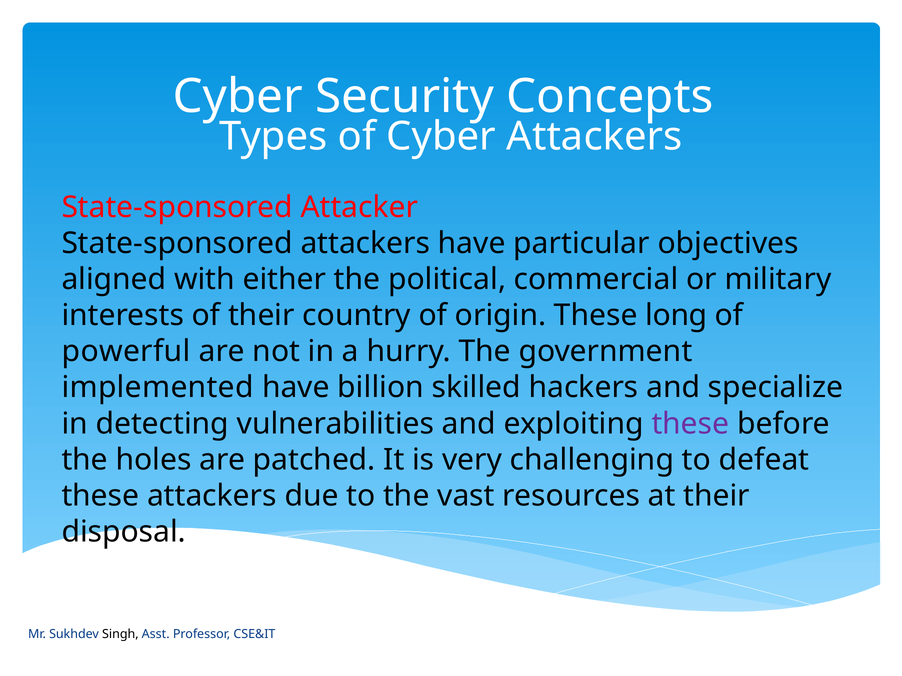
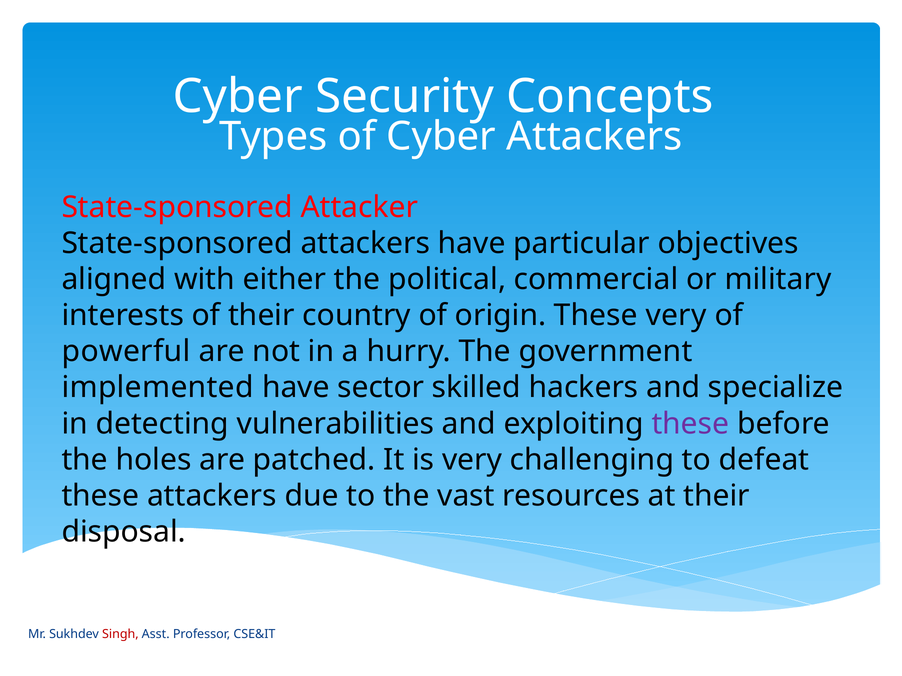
These long: long -> very
billion: billion -> sector
Singh colour: black -> red
